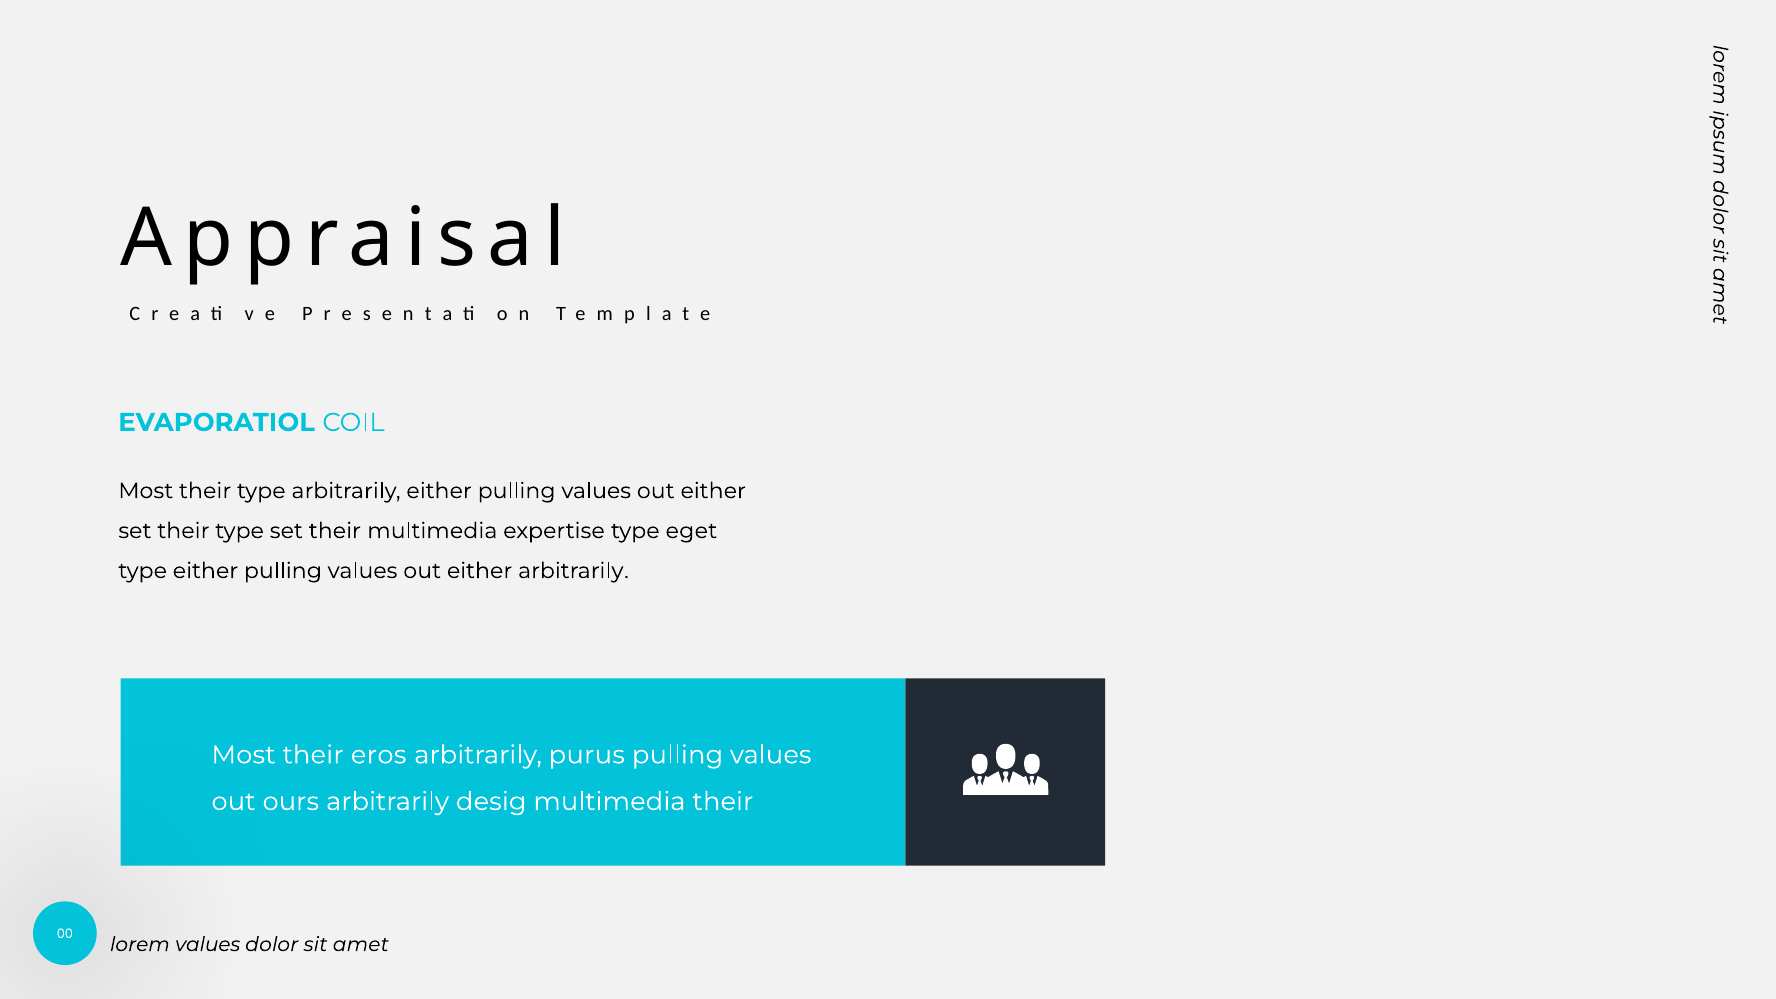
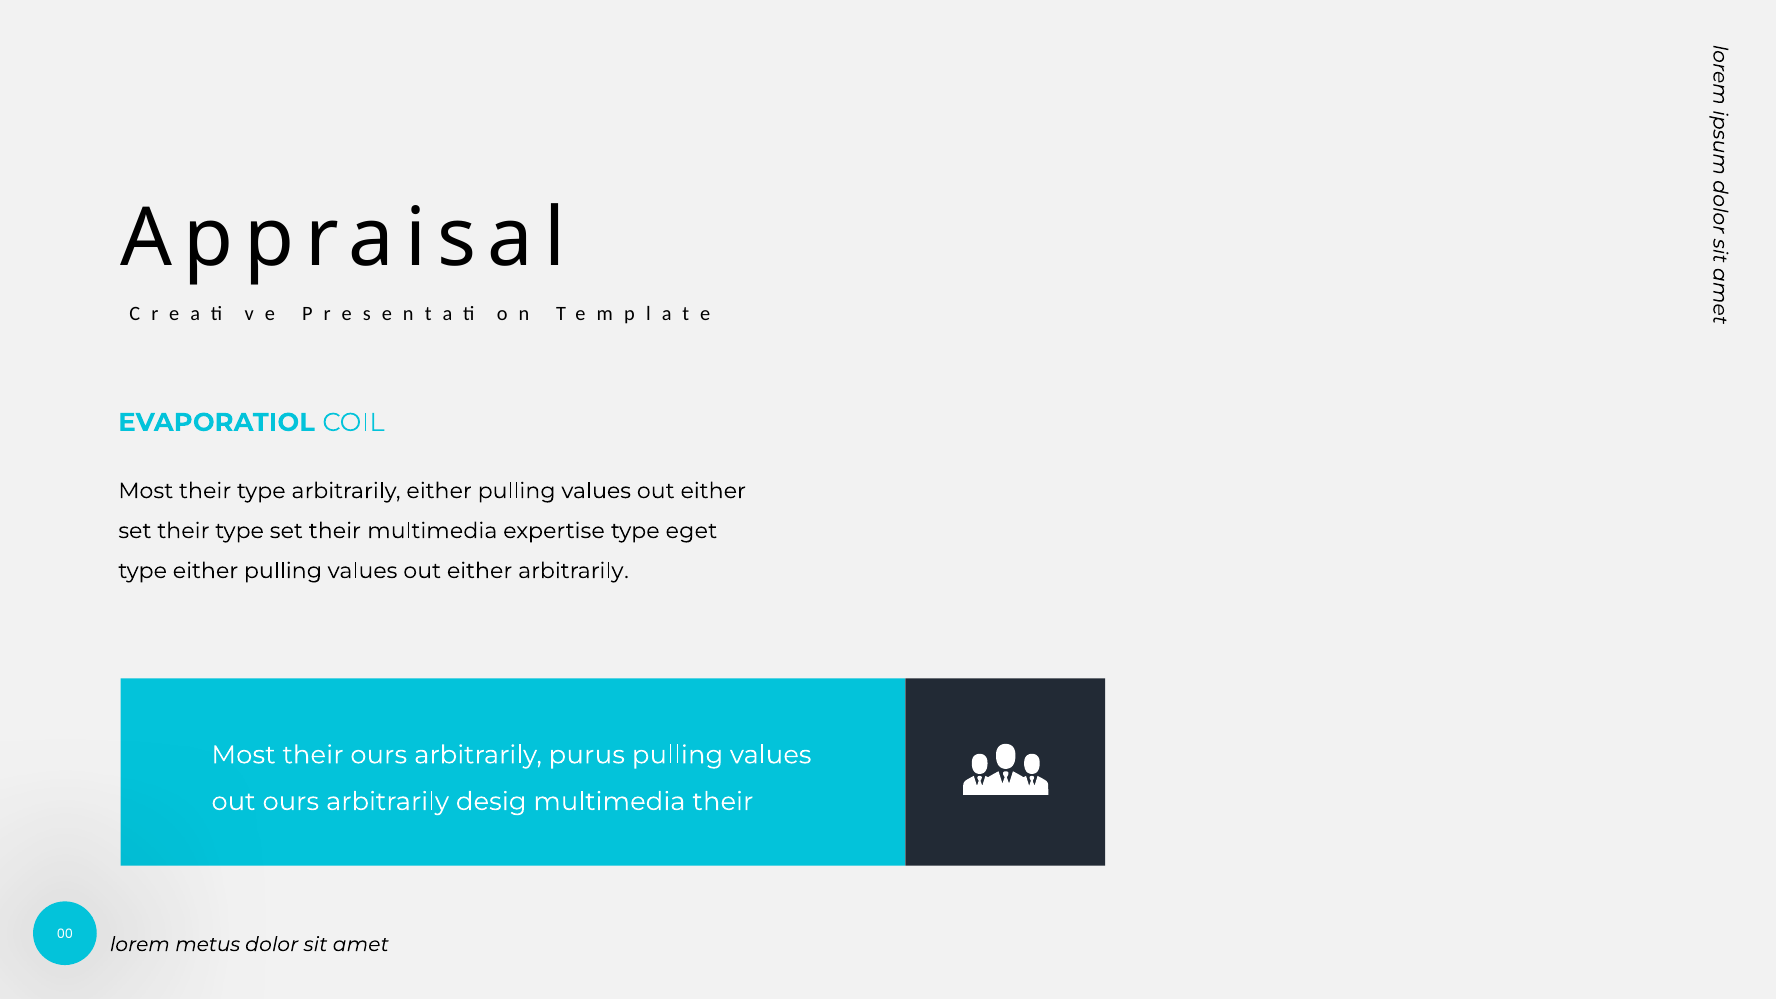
their eros: eros -> ours
lorem values: values -> metus
